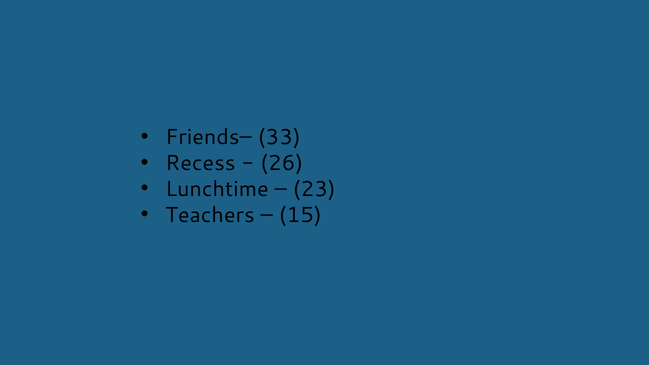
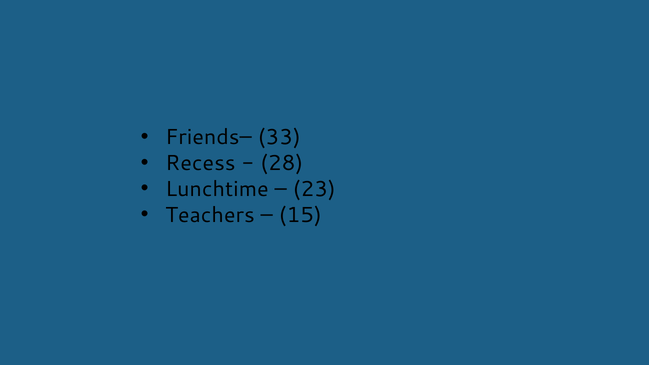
26: 26 -> 28
